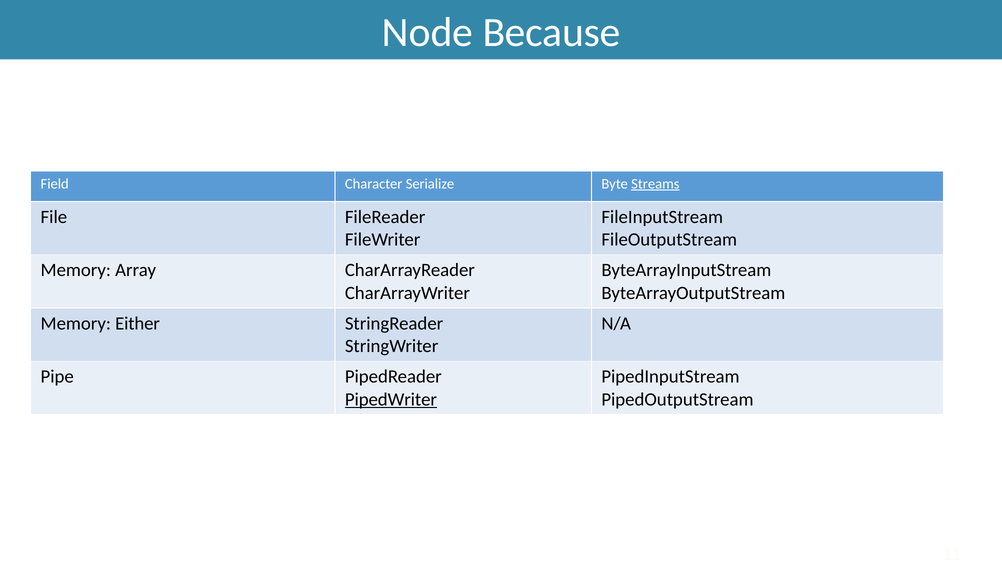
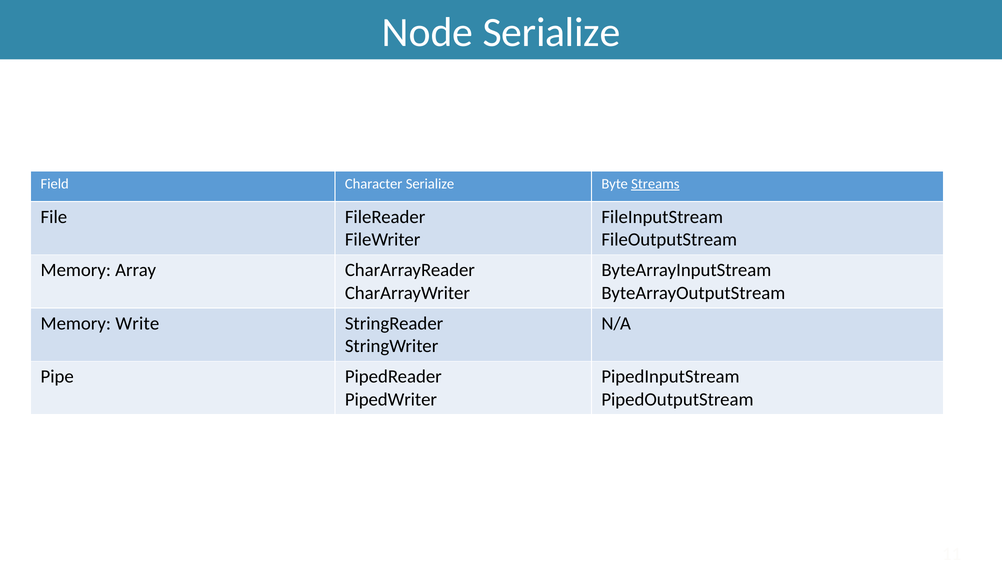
Because at (551, 33): Because -> Serialize
Either: Either -> Write
PipedWriter underline: present -> none
